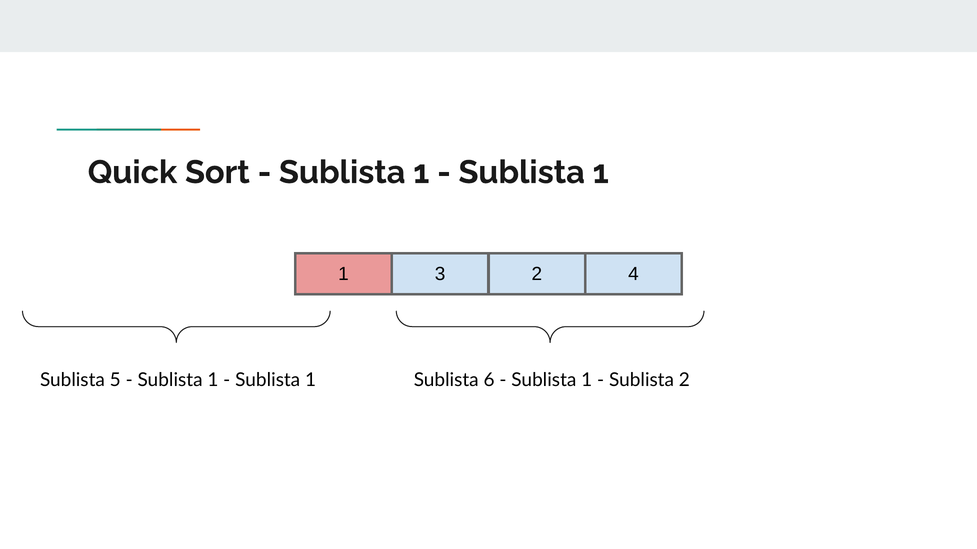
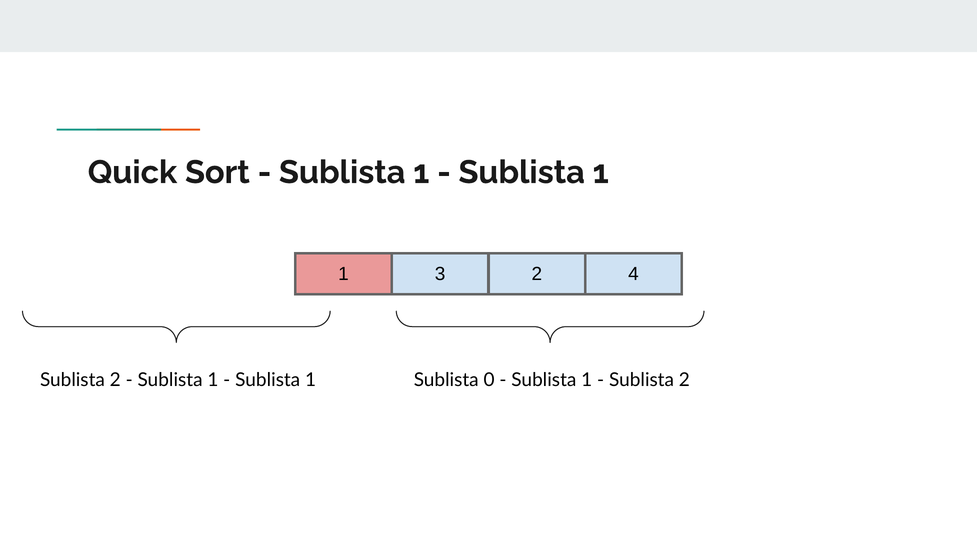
5 at (115, 381): 5 -> 2
6: 6 -> 0
